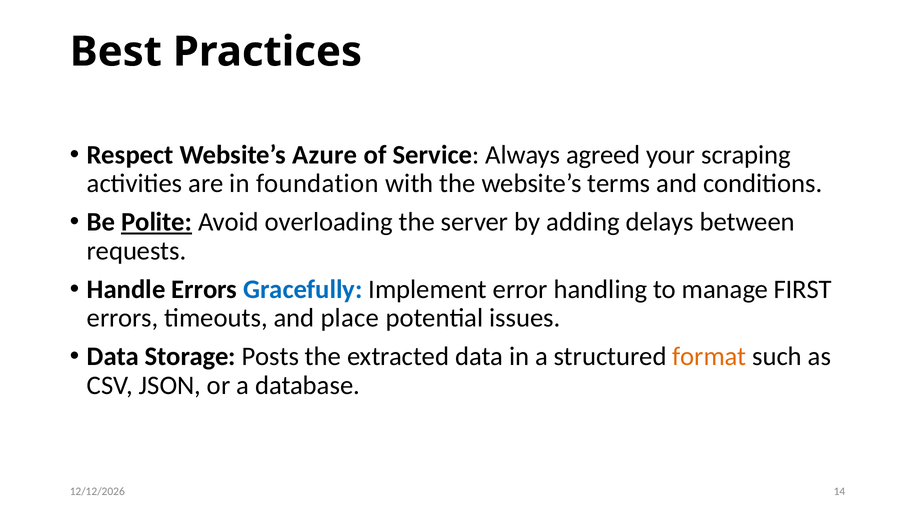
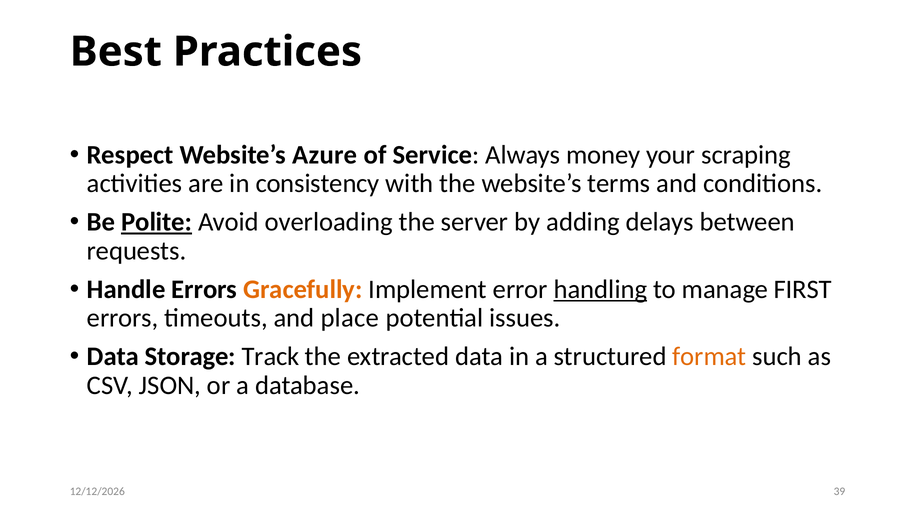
agreed: agreed -> money
foundation: foundation -> consistency
Gracefully colour: blue -> orange
handling underline: none -> present
Posts: Posts -> Track
14: 14 -> 39
